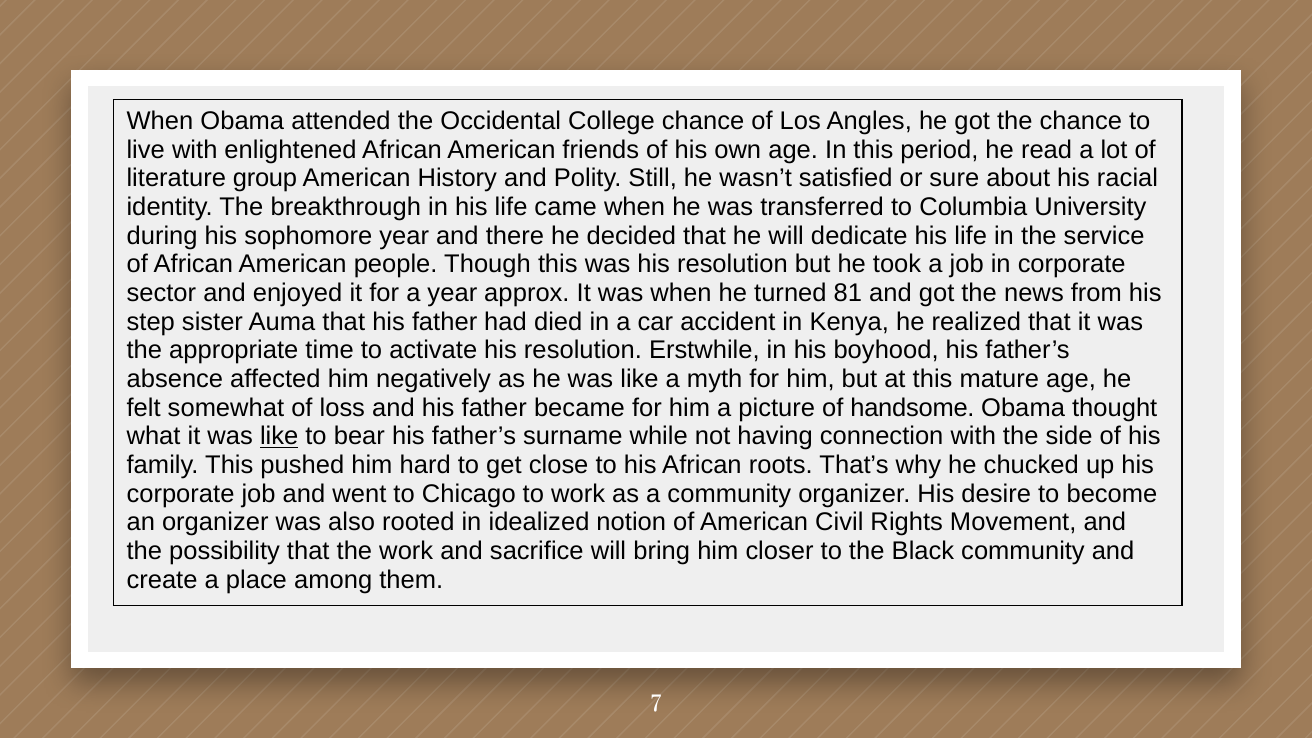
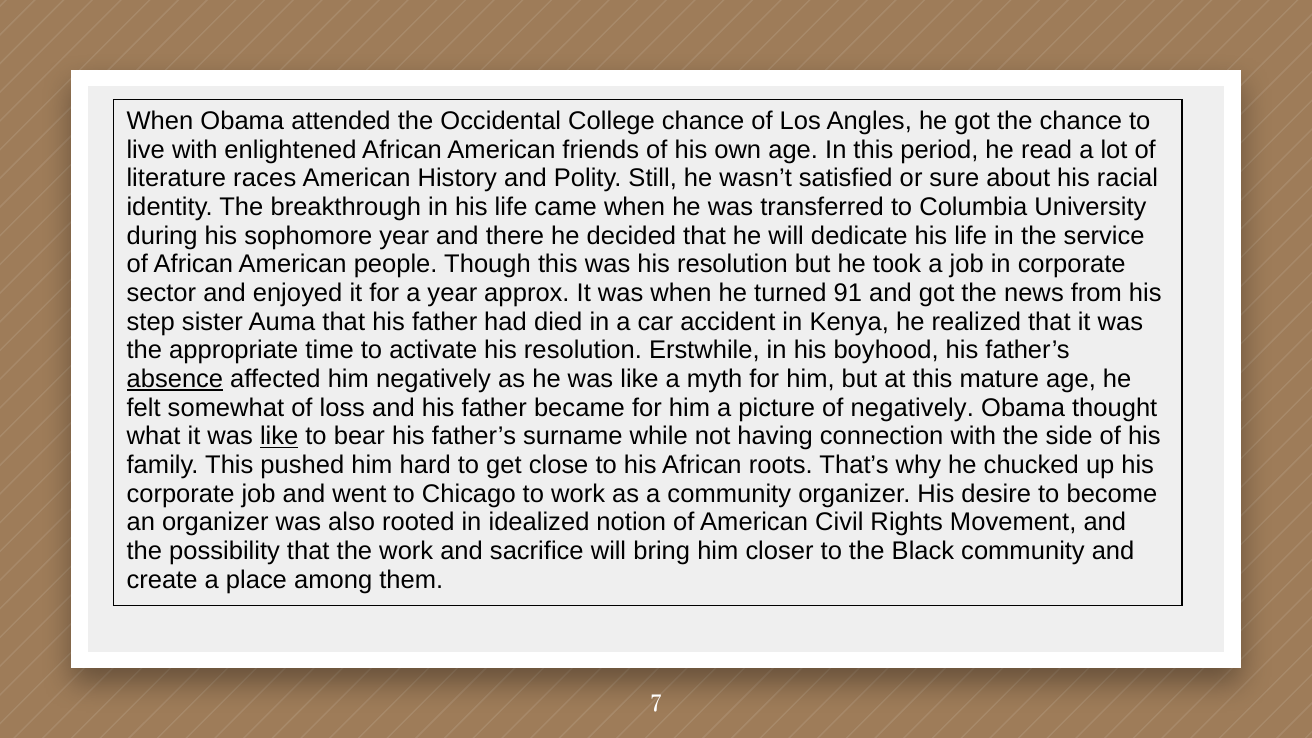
group: group -> races
81: 81 -> 91
absence underline: none -> present
of handsome: handsome -> negatively
